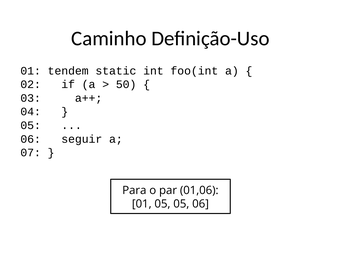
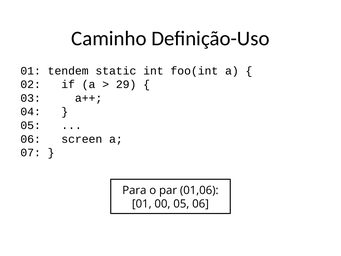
50: 50 -> 29
seguir: seguir -> screen
01 05: 05 -> 00
